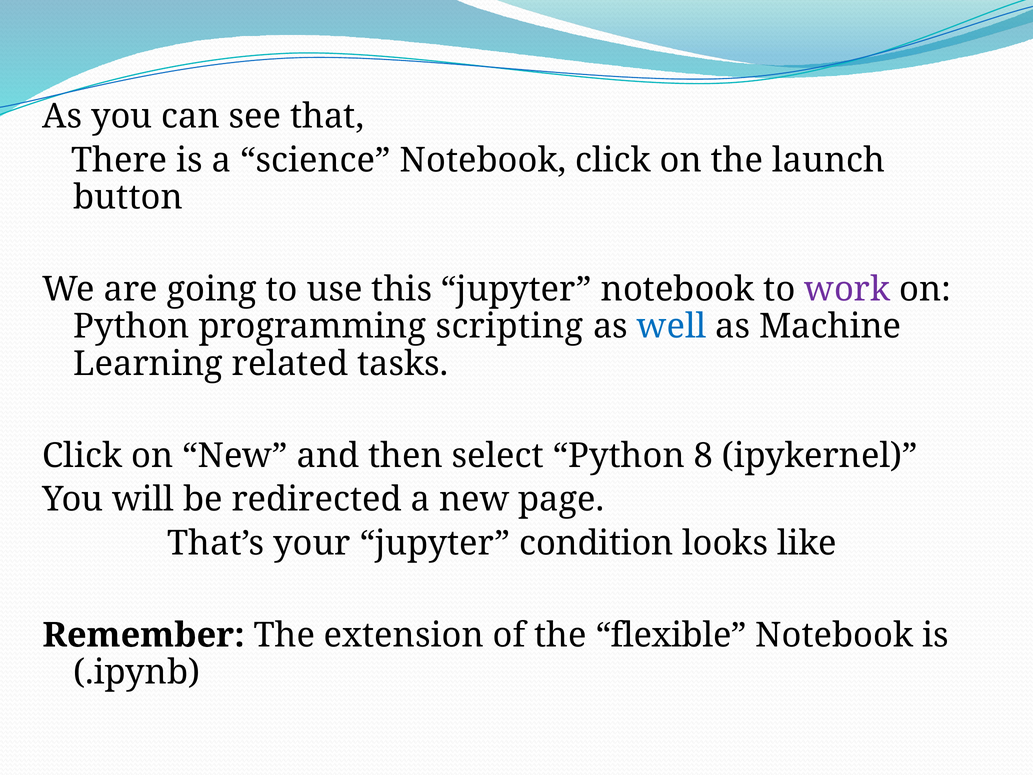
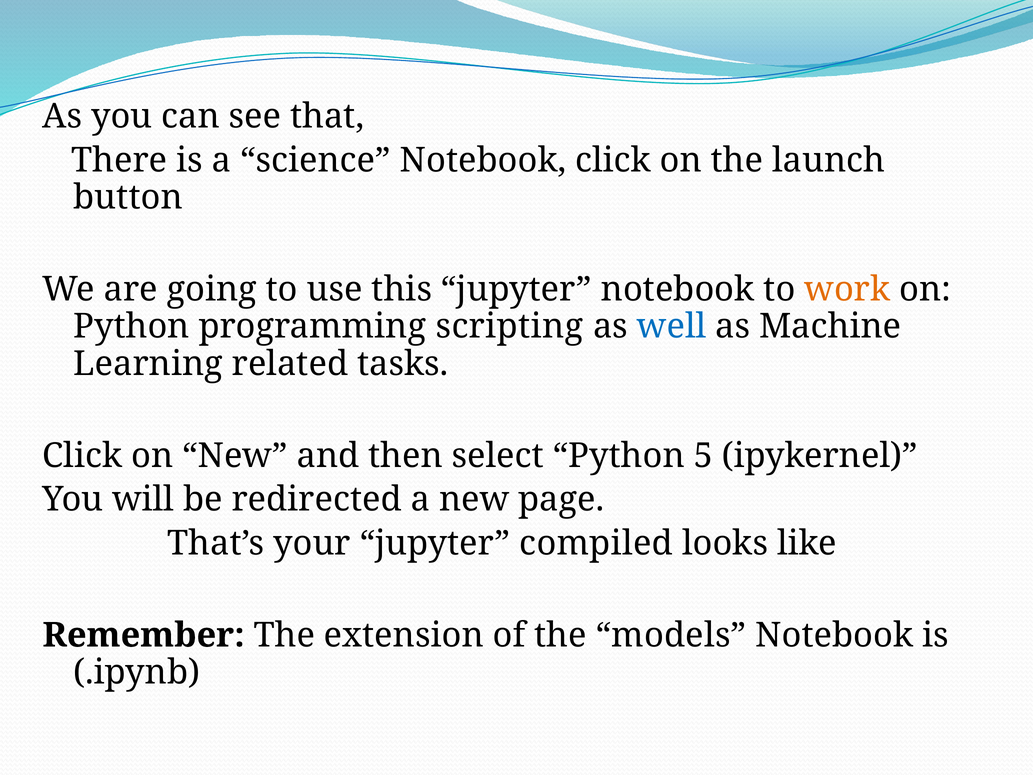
work colour: purple -> orange
8: 8 -> 5
condition: condition -> compiled
flexible: flexible -> models
